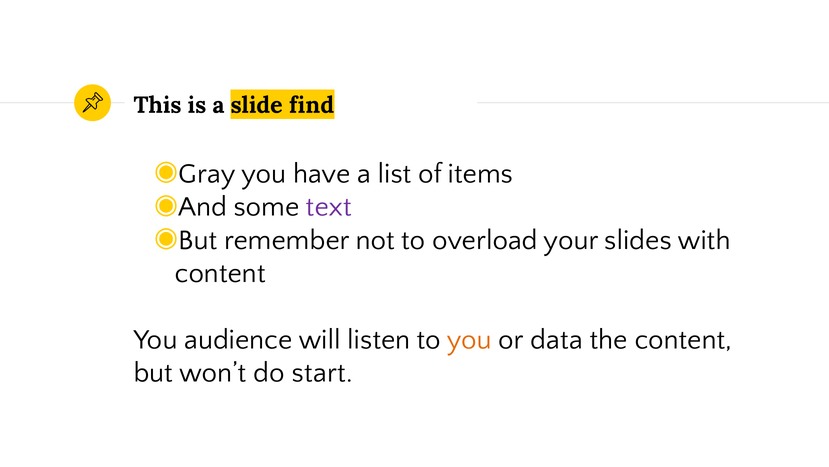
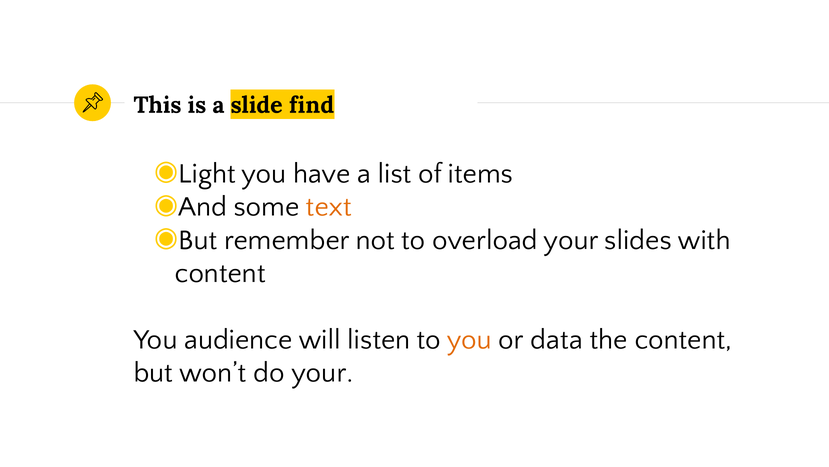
Gray: Gray -> Light
text colour: purple -> orange
do start: start -> your
